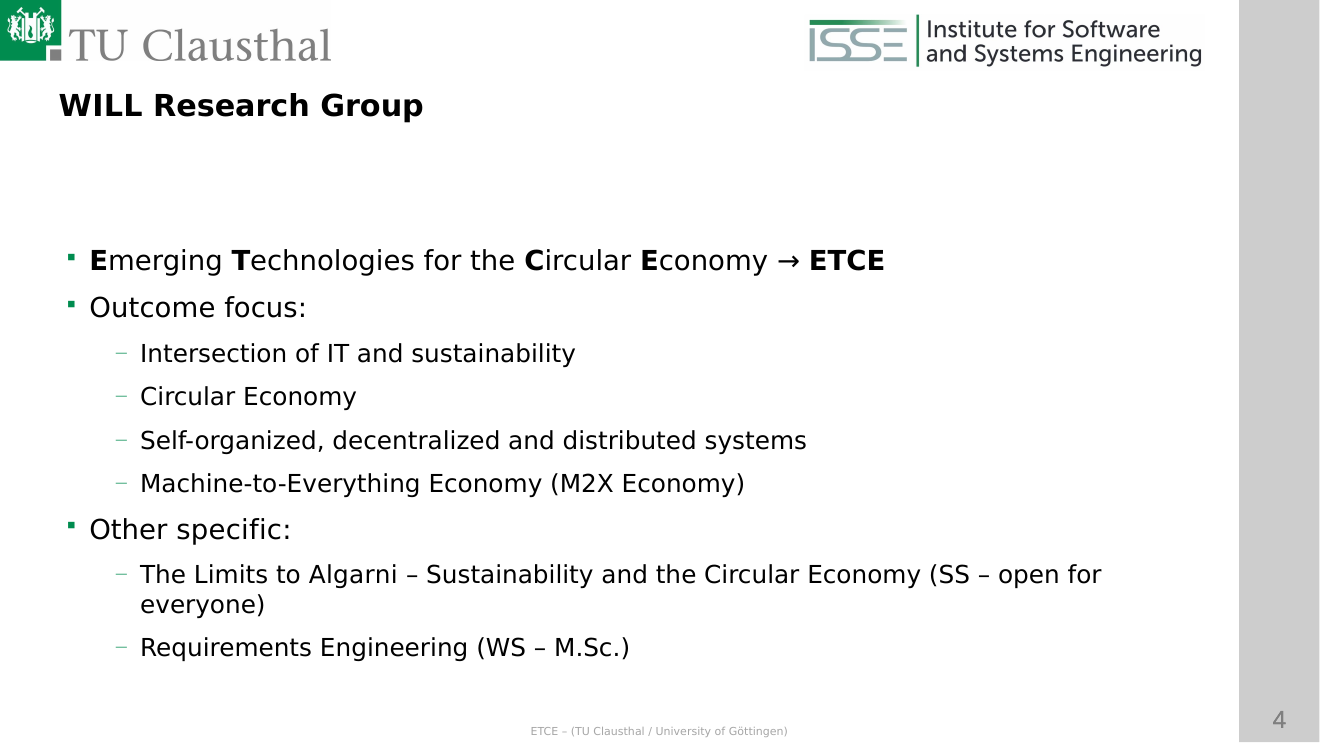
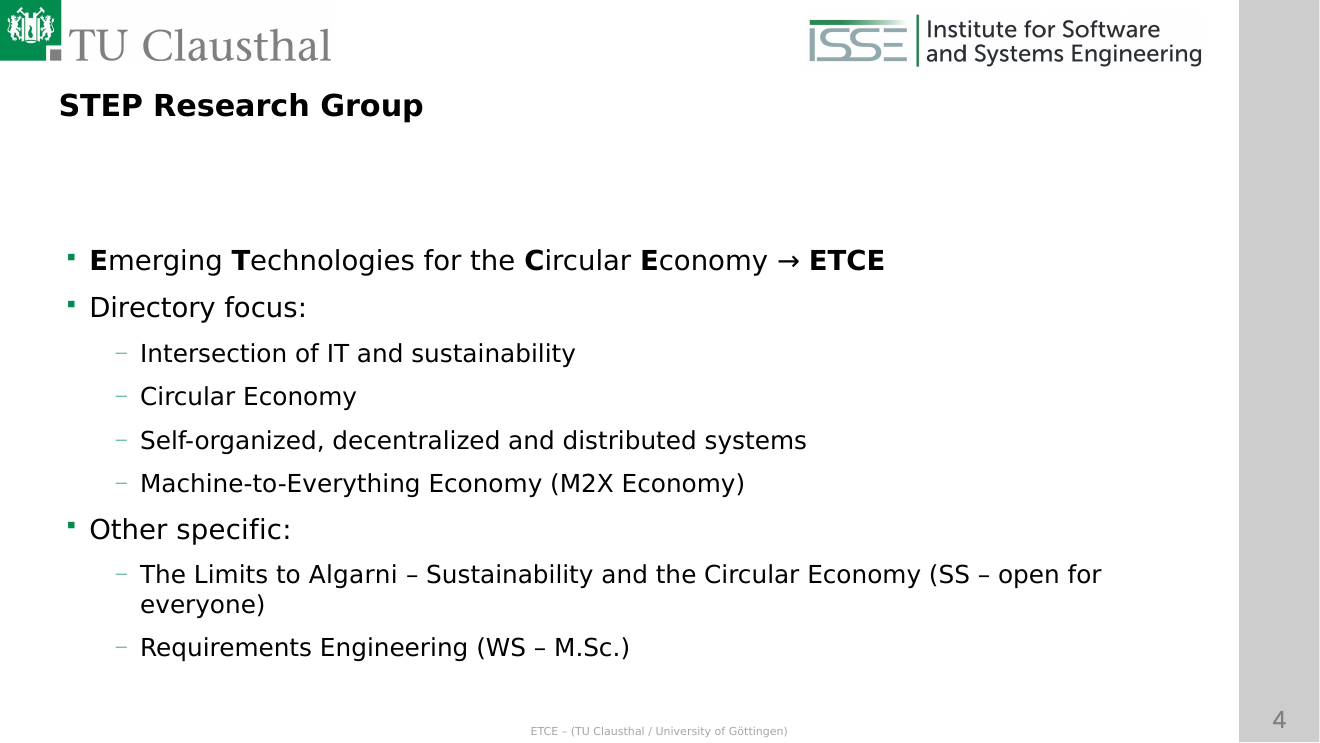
WILL: WILL -> STEP
Outcome: Outcome -> Directory
